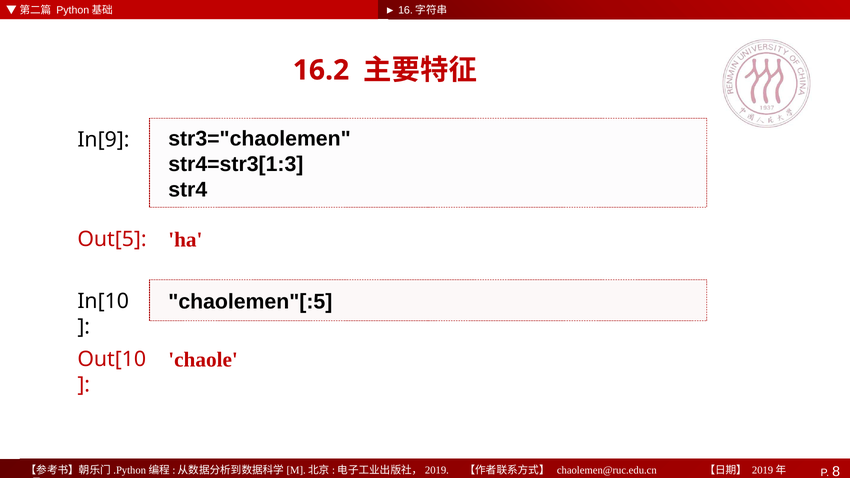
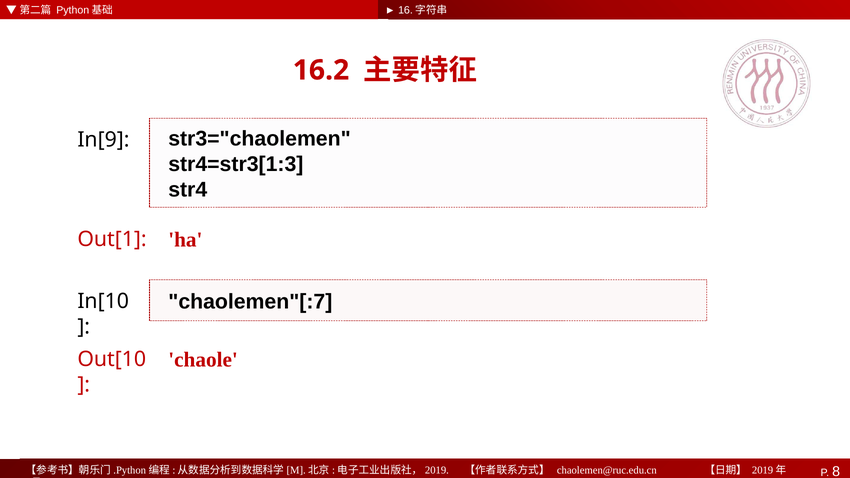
Out[5: Out[5 -> Out[1
chaolemen"[:5: chaolemen"[:5 -> chaolemen"[:7
